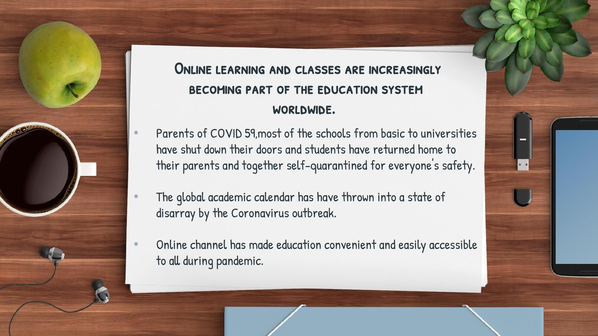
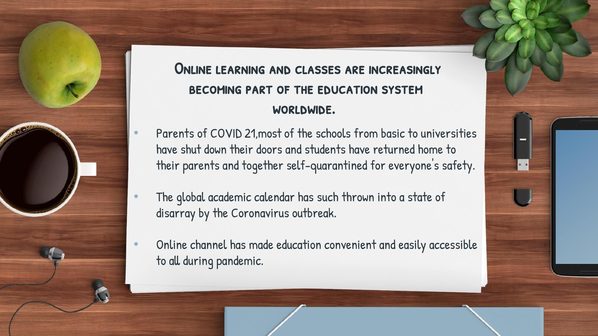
59,most: 59,most -> 21,most
has have: have -> such
